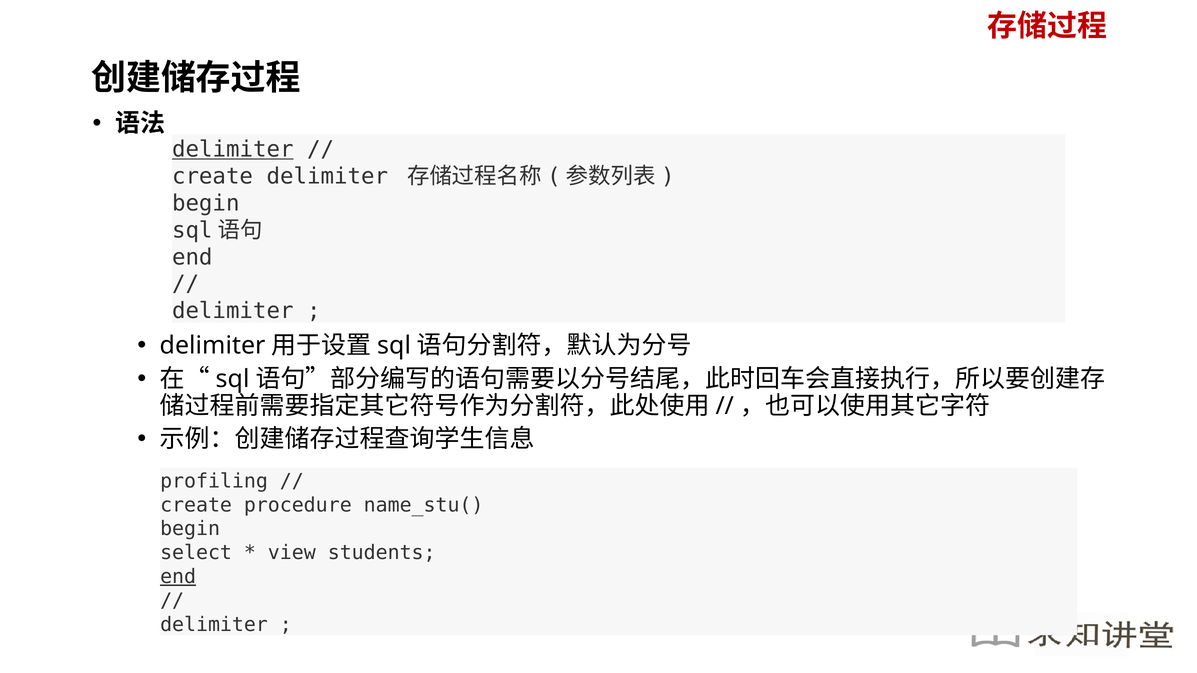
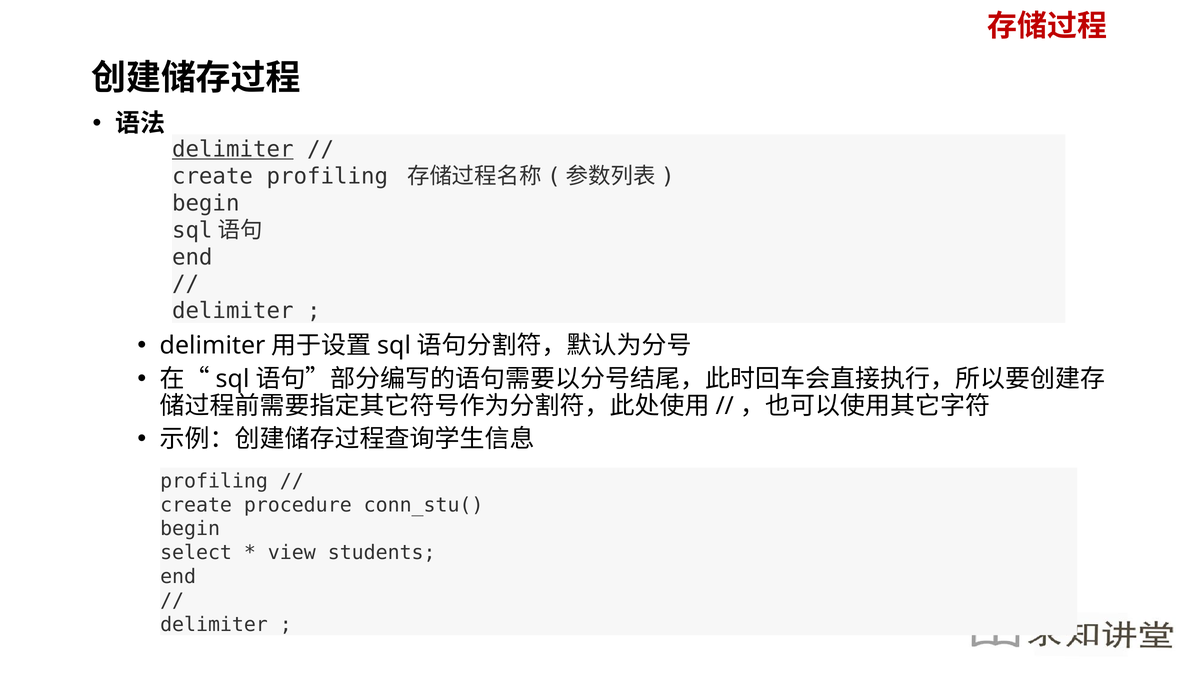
create delimiter: delimiter -> profiling
name_stu(: name_stu( -> conn_stu(
end at (178, 577) underline: present -> none
